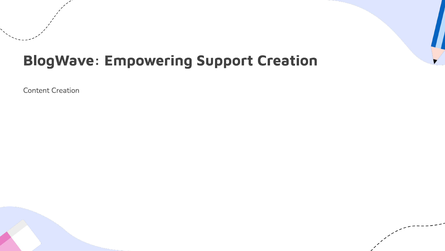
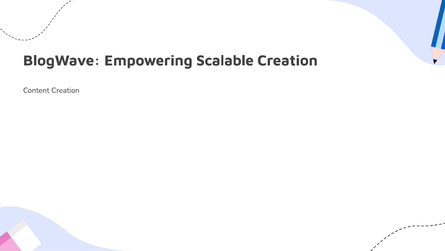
Support: Support -> Scalable
